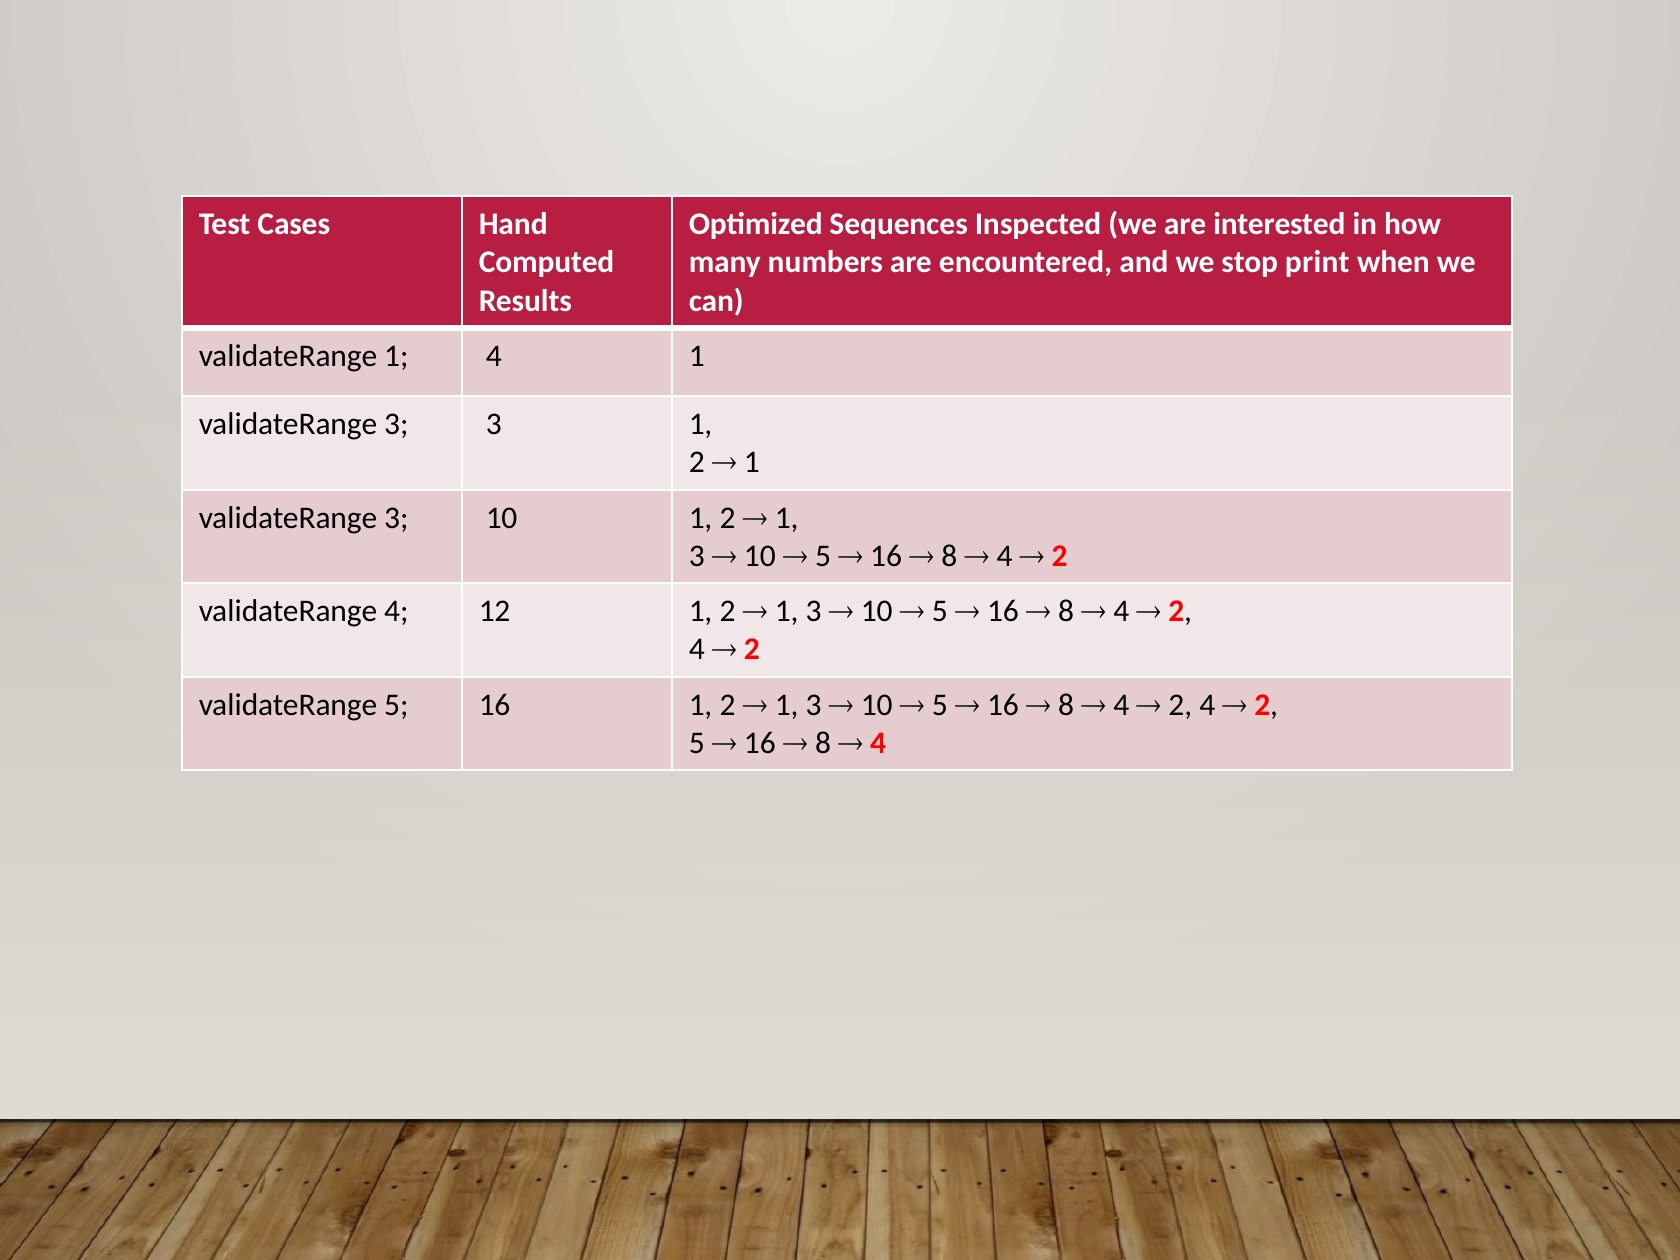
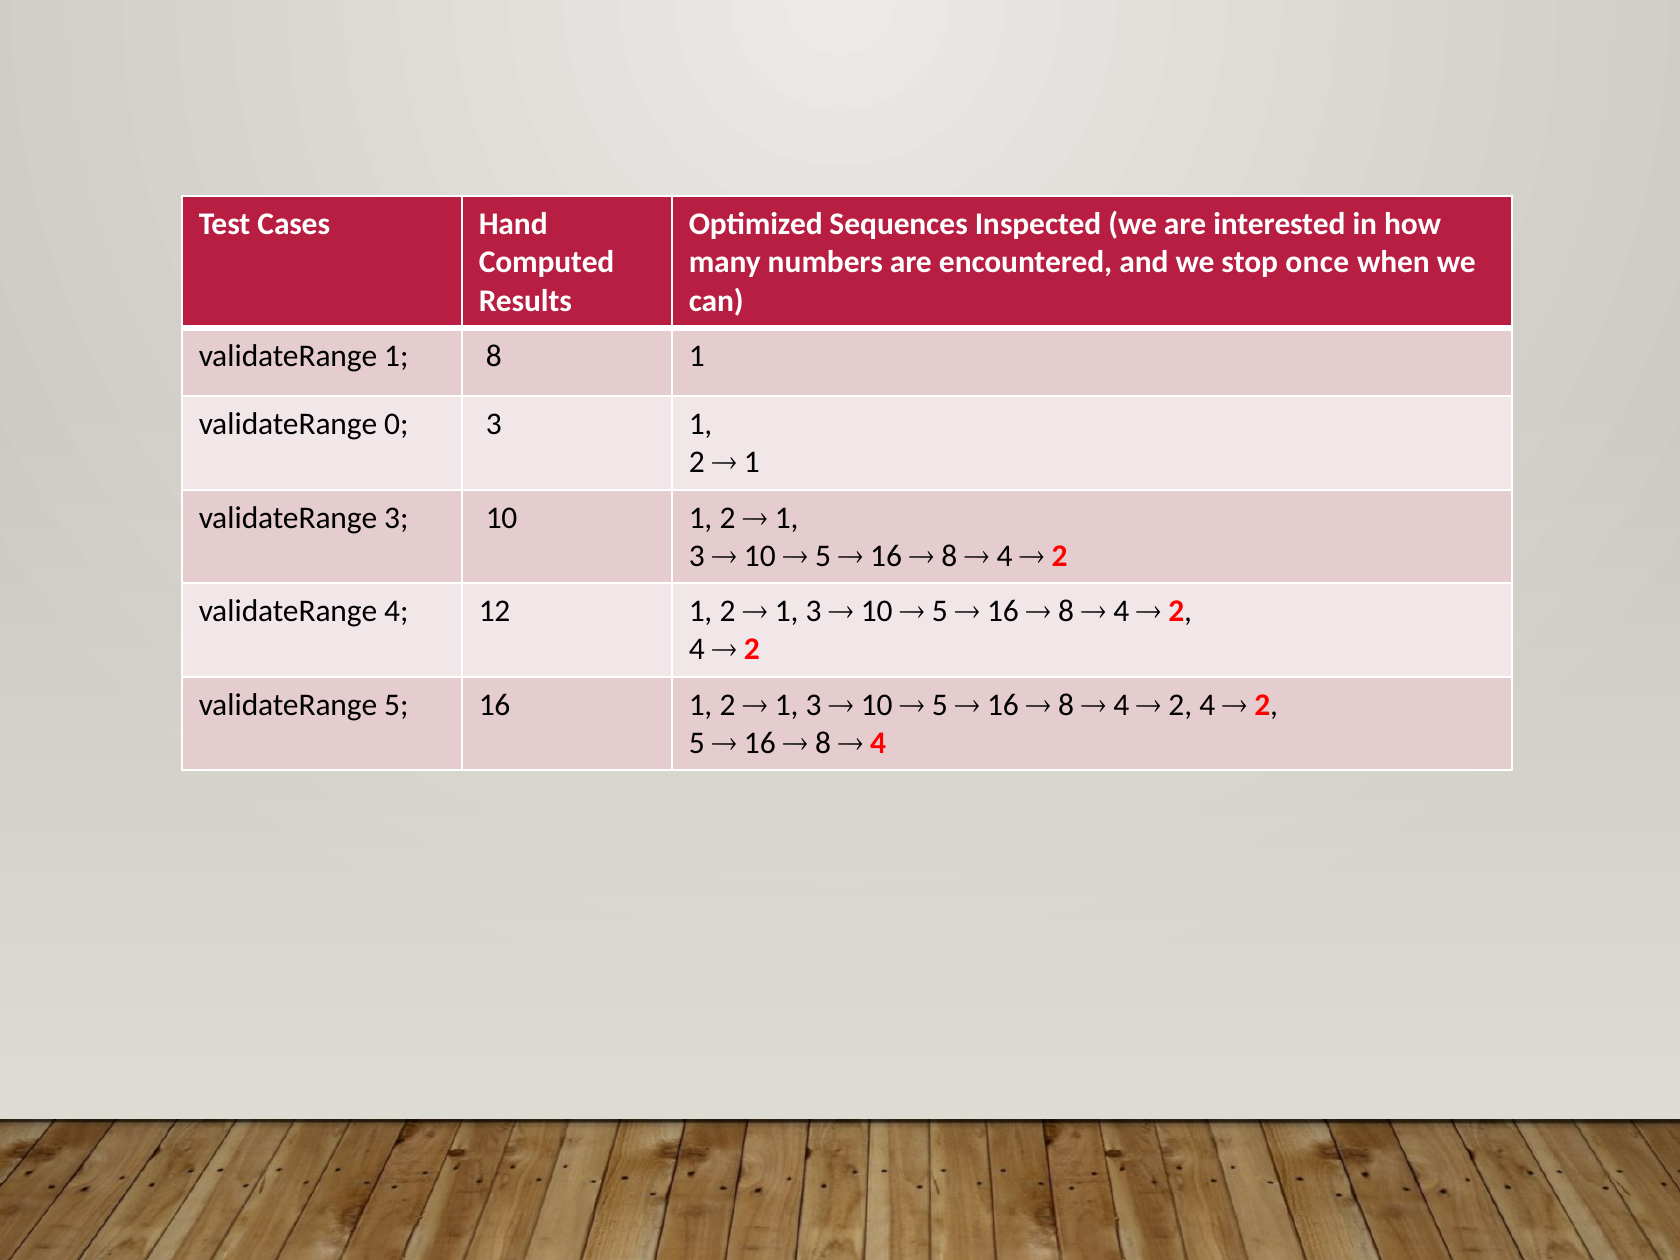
print: print -> once
1 4: 4 -> 8
3 at (396, 424): 3 -> 0
